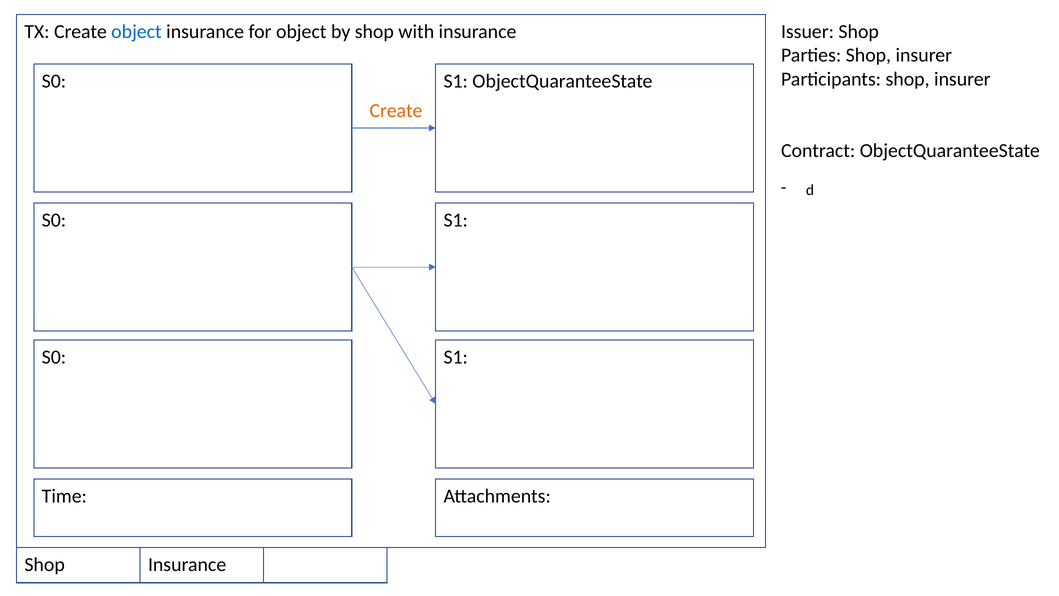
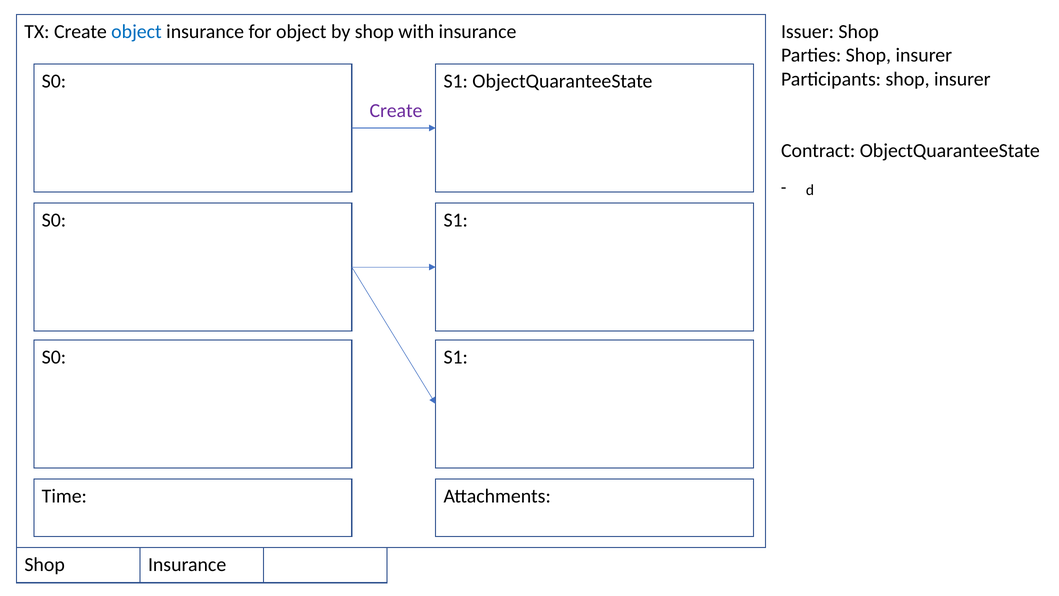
Create at (396, 110) colour: orange -> purple
